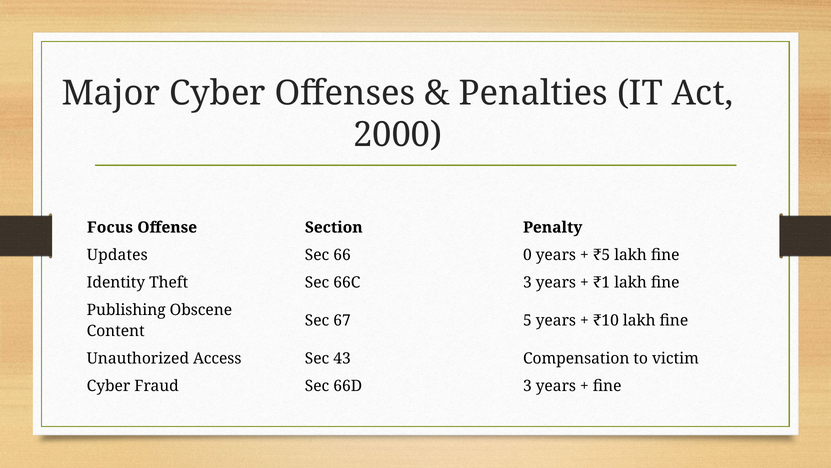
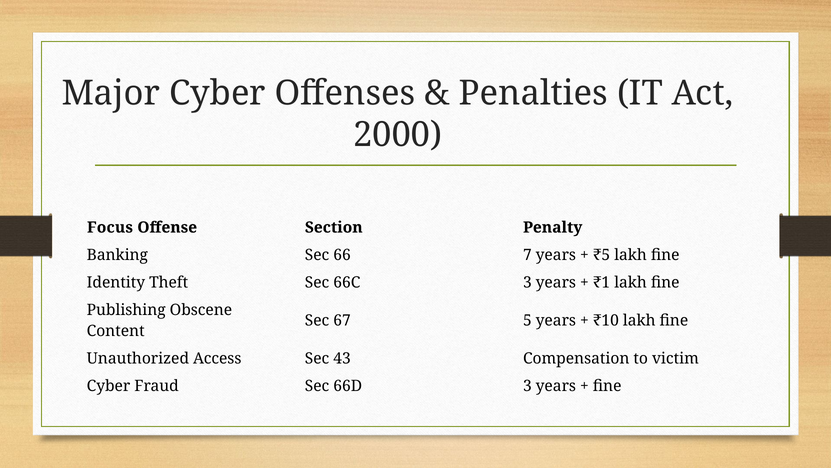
Updates: Updates -> Banking
0: 0 -> 7
